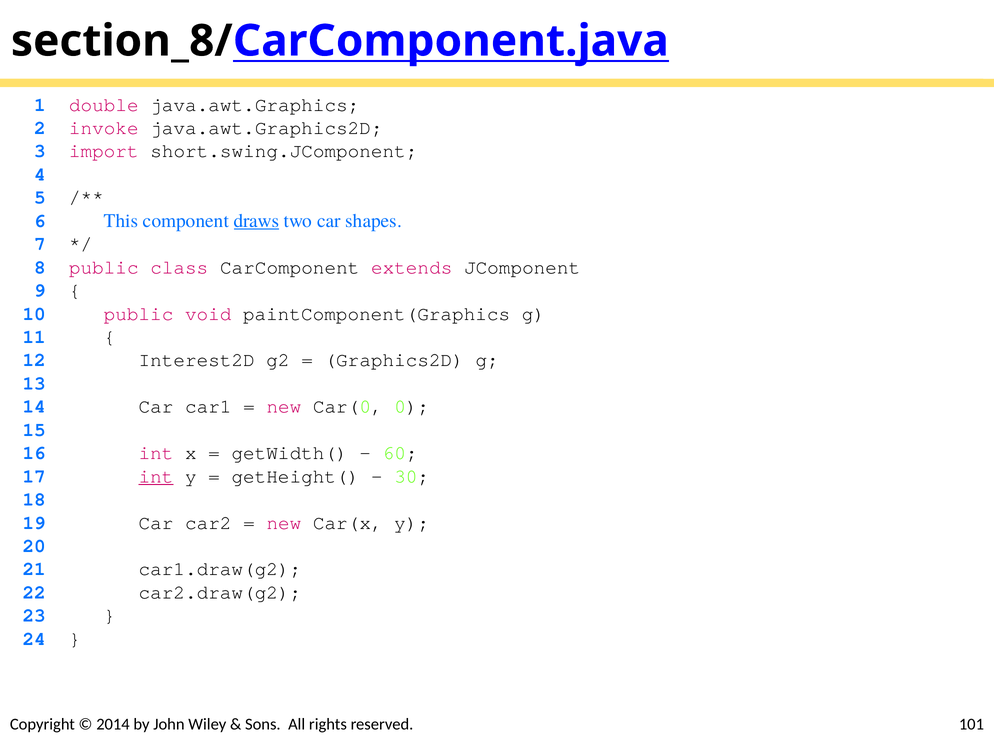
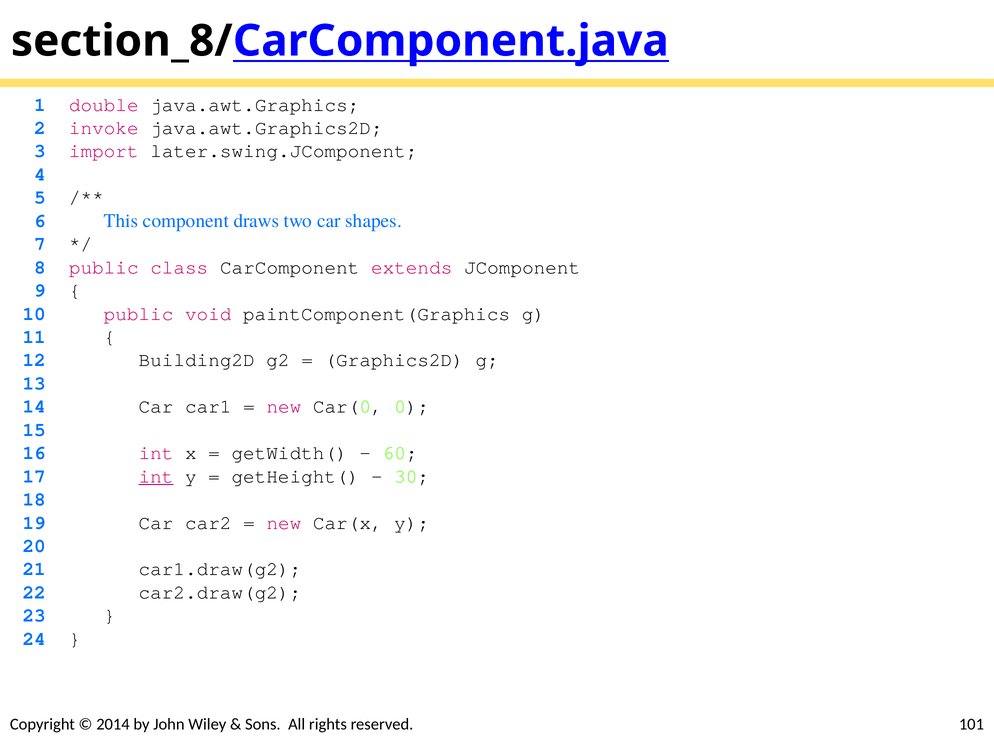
short.swing.JComponent: short.swing.JComponent -> later.swing.JComponent
draws underline: present -> none
Interest2D: Interest2D -> Building2D
